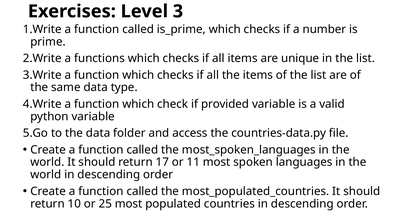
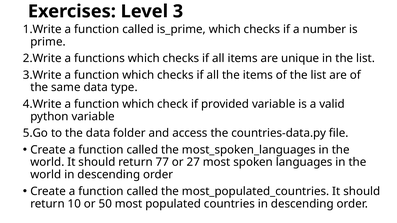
17: 17 -> 77
11: 11 -> 27
25: 25 -> 50
